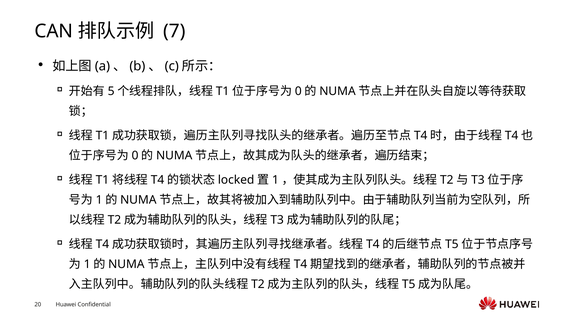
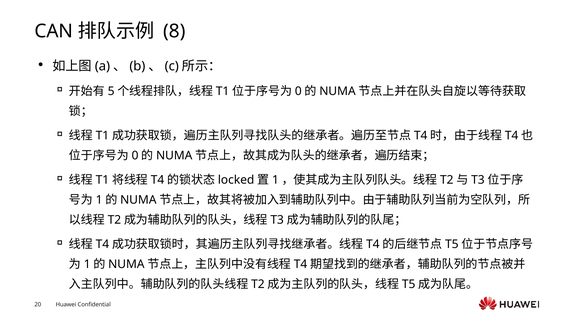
7: 7 -> 8
